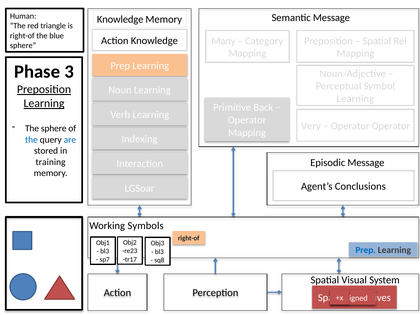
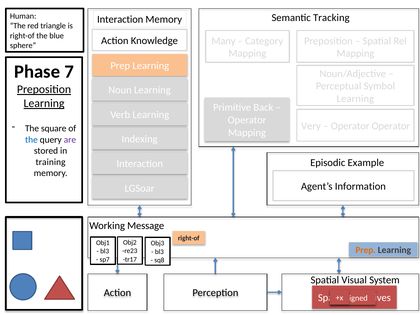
Semantic Message: Message -> Tracking
Knowledge at (120, 19): Knowledge -> Interaction
3: 3 -> 7
The sphere: sphere -> square
are colour: blue -> purple
Episodic Message: Message -> Example
Conclusions: Conclusions -> Information
Symbols: Symbols -> Message
Prep at (366, 250) colour: blue -> orange
